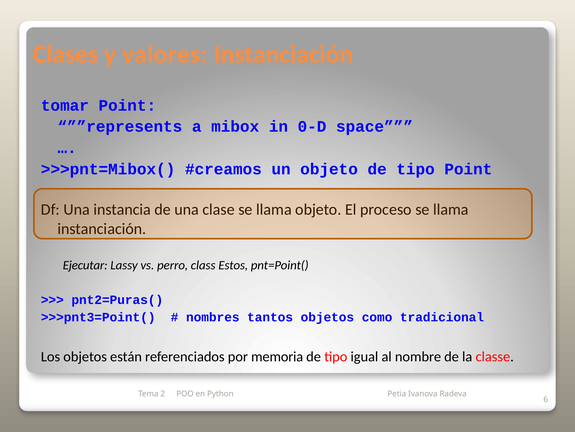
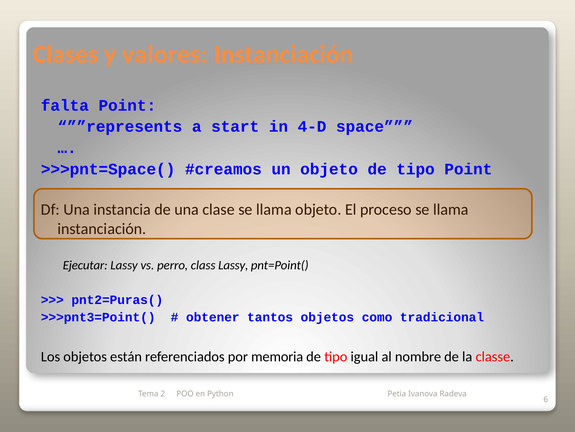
tomar: tomar -> falta
mibox: mibox -> start
0-D: 0-D -> 4-D
>>>pnt=Mibox(: >>>pnt=Mibox( -> >>>pnt=Space(
class Estos: Estos -> Lassy
nombres: nombres -> obtener
